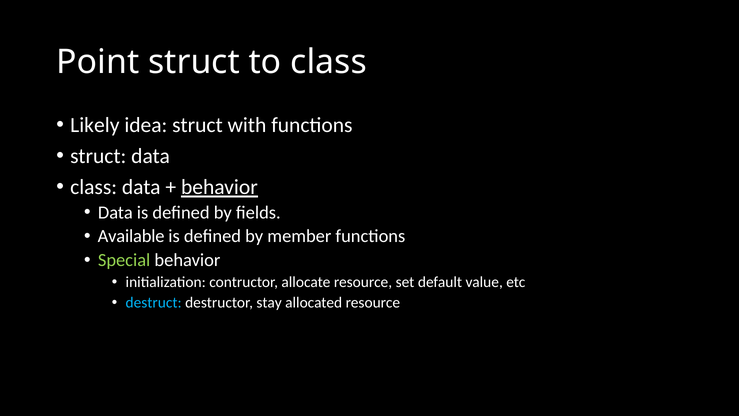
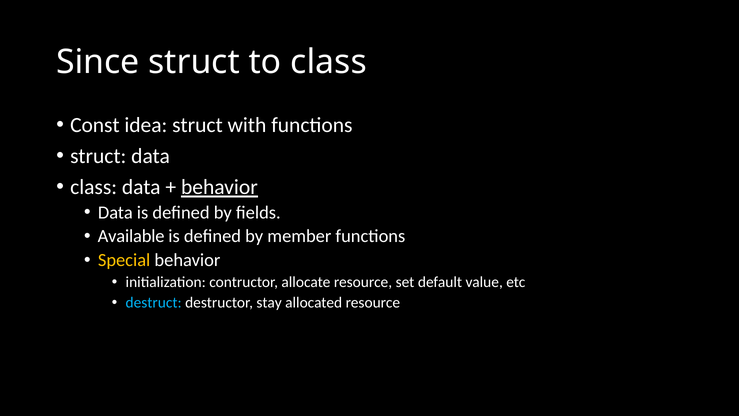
Point: Point -> Since
Likely: Likely -> Const
Special colour: light green -> yellow
